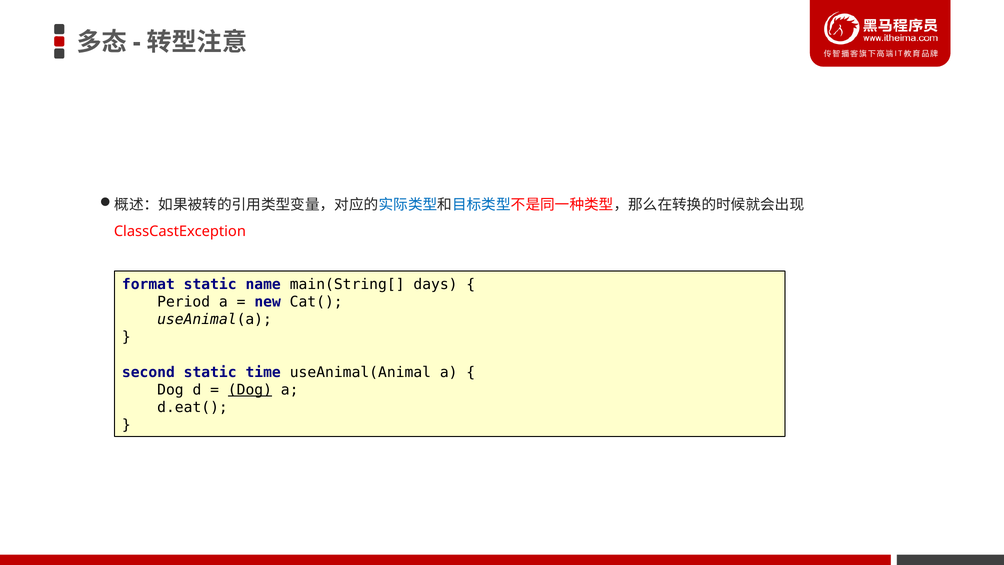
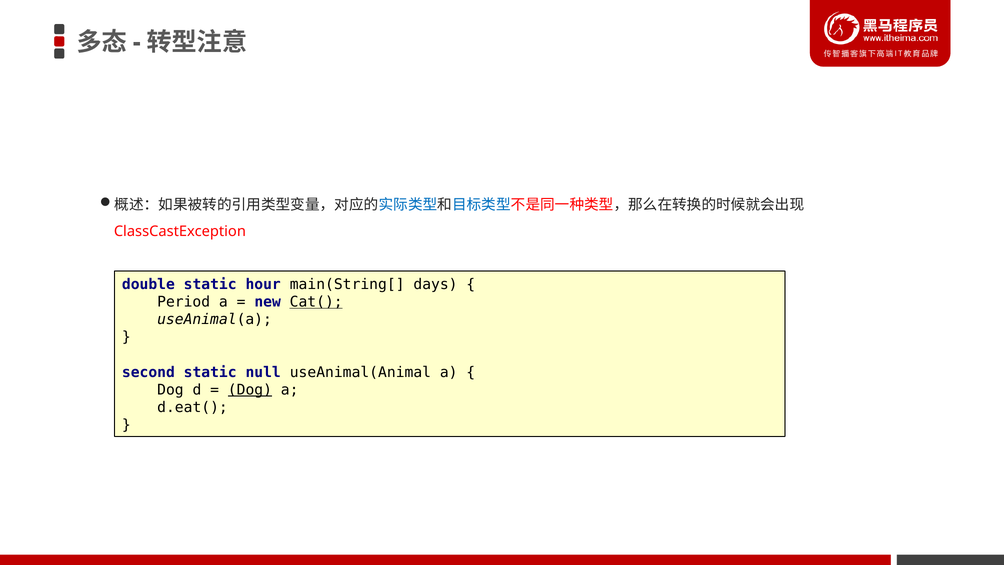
format: format -> double
name: name -> hour
Cat( underline: none -> present
time: time -> null
